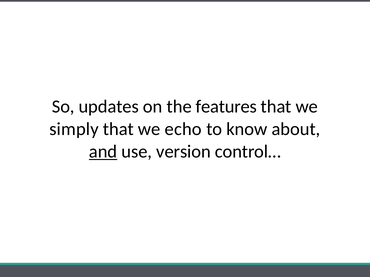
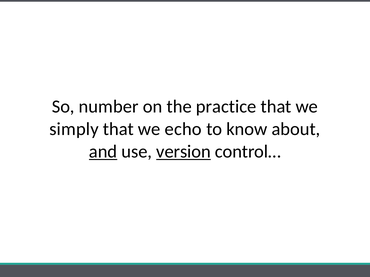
updates: updates -> number
features: features -> practice
version underline: none -> present
